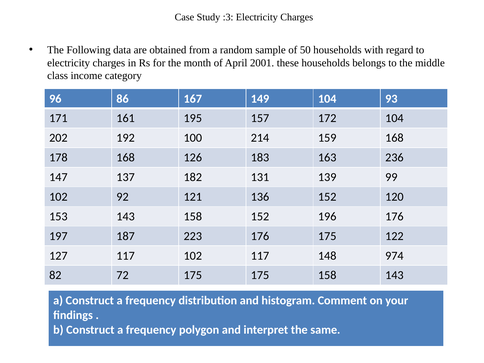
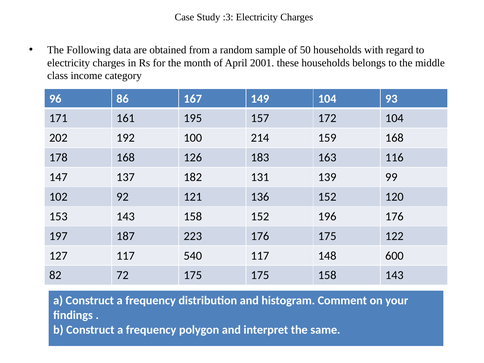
236: 236 -> 116
117 102: 102 -> 540
974: 974 -> 600
